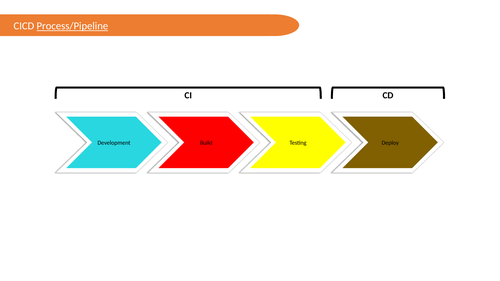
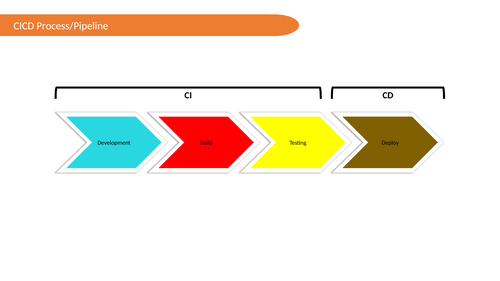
Process/Pipeline underline: present -> none
